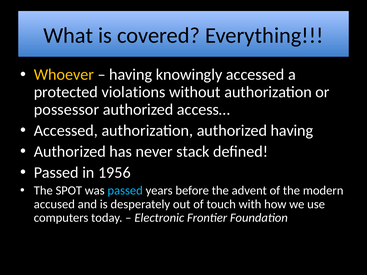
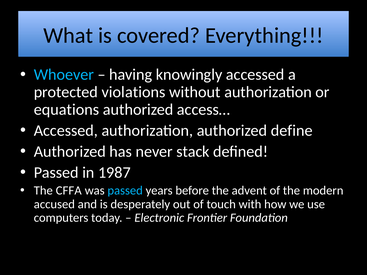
Whoever colour: yellow -> light blue
possessor: possessor -> equations
authorized having: having -> define
1956: 1956 -> 1987
SPOT: SPOT -> CFFA
